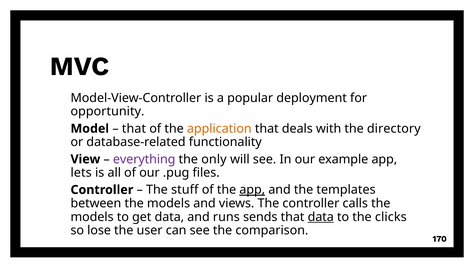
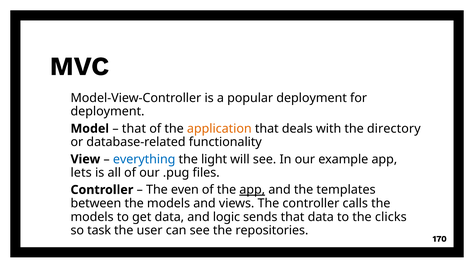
opportunity at (107, 111): opportunity -> deployment
everything colour: purple -> blue
only: only -> light
stuff: stuff -> even
runs: runs -> logic
data at (321, 217) underline: present -> none
lose: lose -> task
comparison: comparison -> repositories
